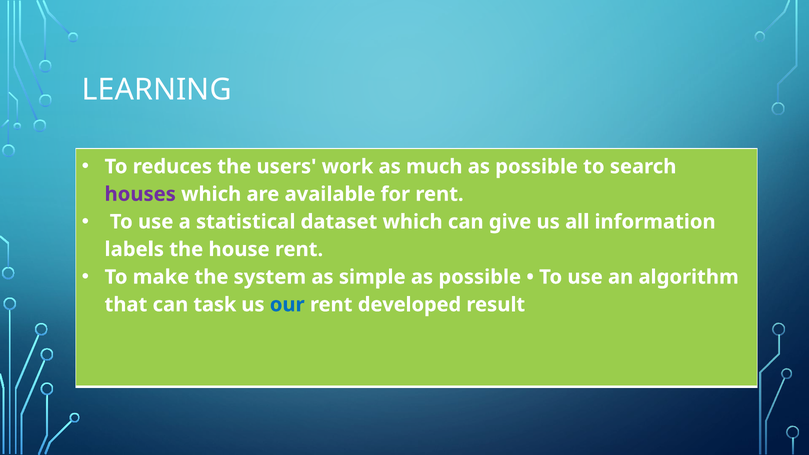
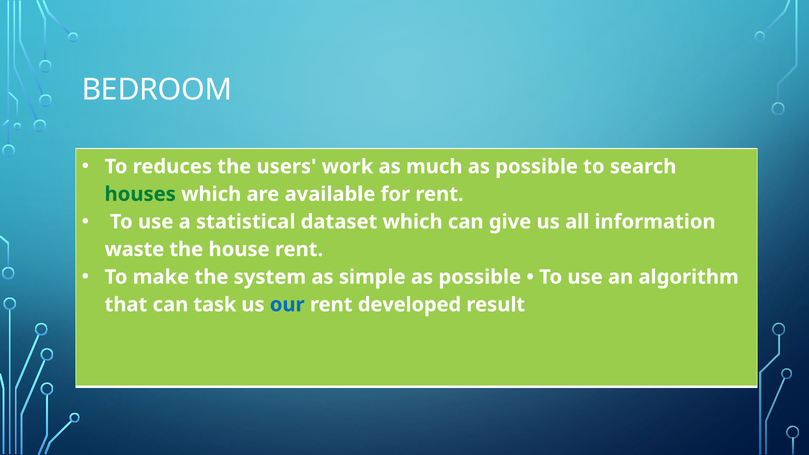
LEARNING: LEARNING -> BEDROOM
houses colour: purple -> green
labels: labels -> waste
